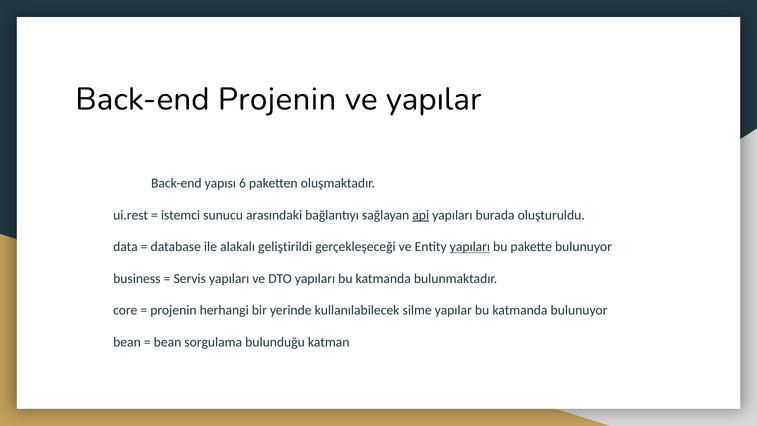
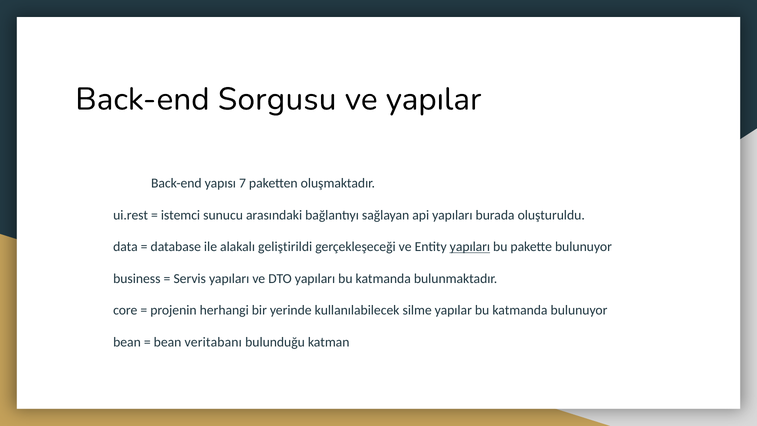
Back-end Projenin: Projenin -> Sorgusu
6: 6 -> 7
api underline: present -> none
sorgulama: sorgulama -> veritabanı
